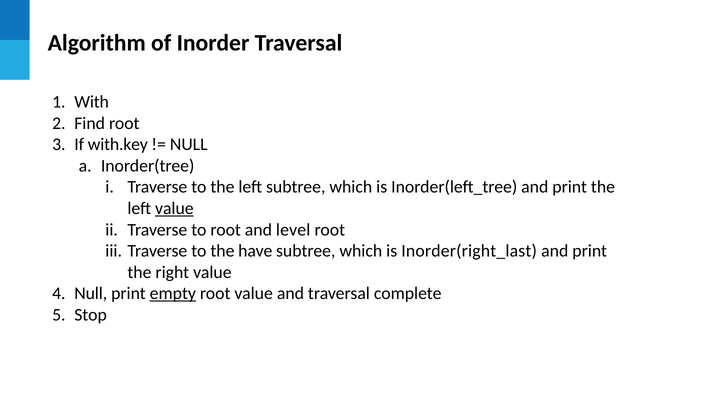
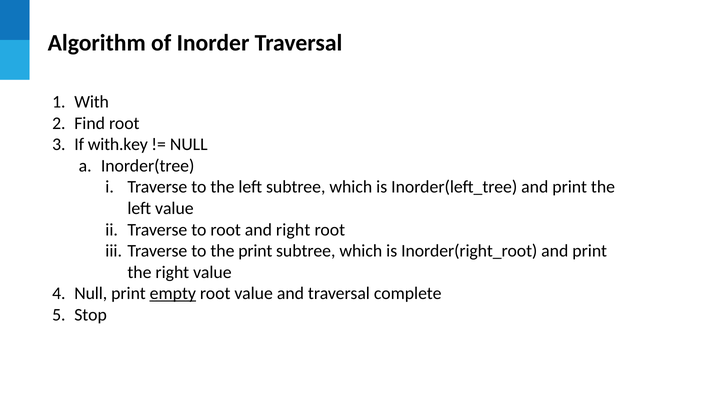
value at (174, 208) underline: present -> none
and level: level -> right
the have: have -> print
Inorder(right_last: Inorder(right_last -> Inorder(right_root
